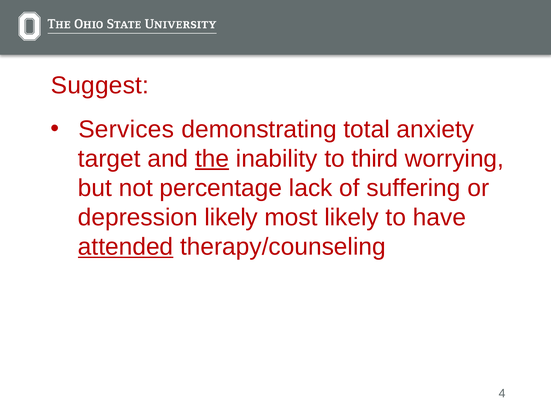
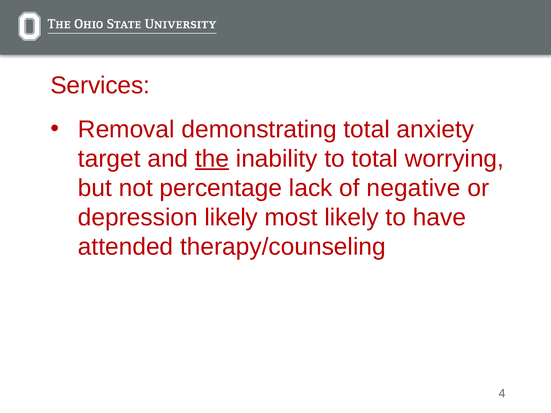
Suggest: Suggest -> Services
Services: Services -> Removal
to third: third -> total
suffering: suffering -> negative
attended underline: present -> none
